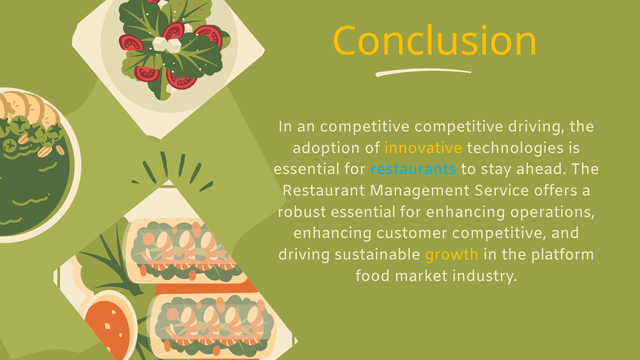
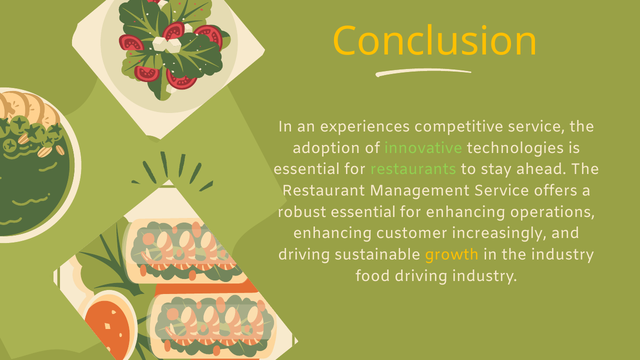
competitive at (365, 127): competitive -> experiences
competitive driving: driving -> service
innovative colour: yellow -> light green
restaurants colour: light blue -> light green
customer competitive: competitive -> increasingly
the platform: platform -> industry
food market: market -> driving
